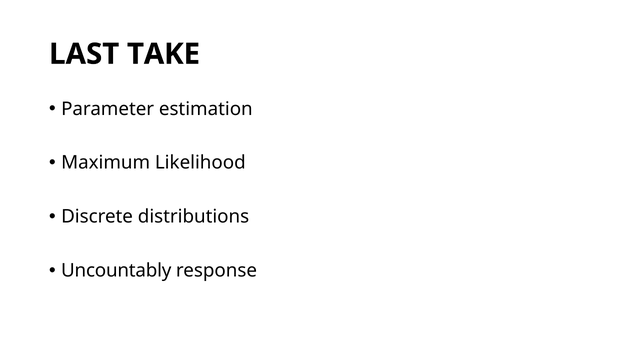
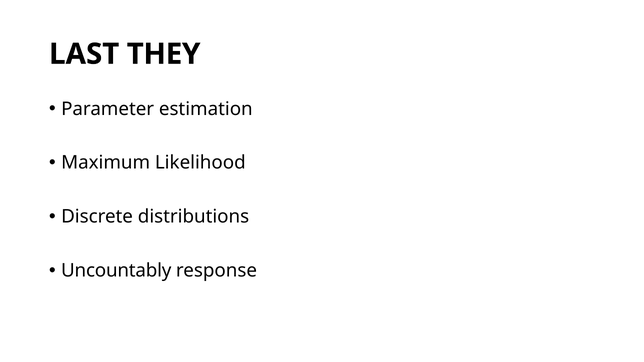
TAKE: TAKE -> THEY
